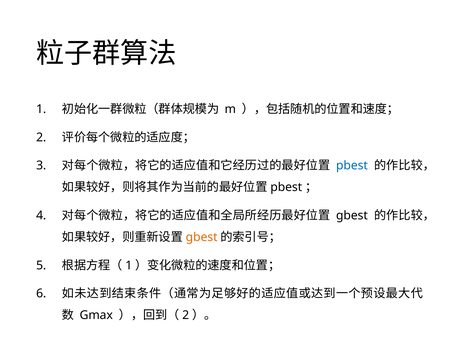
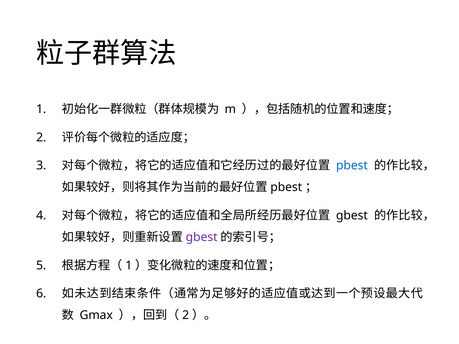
gbest at (202, 237) colour: orange -> purple
